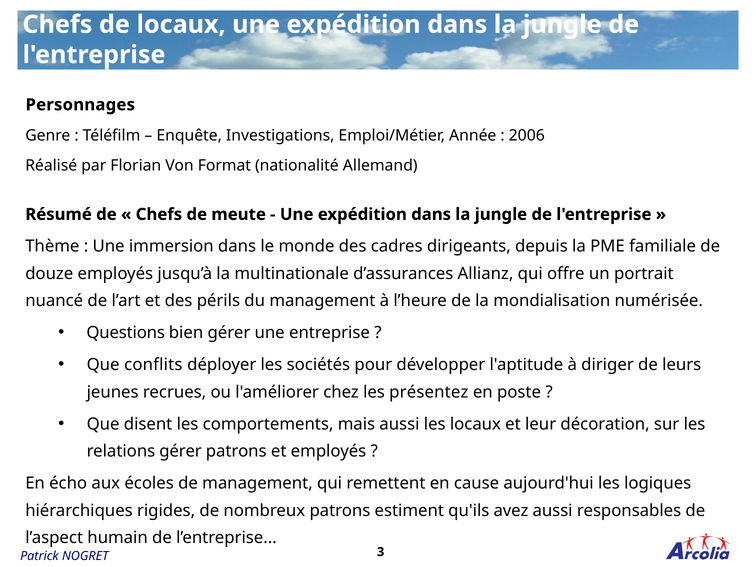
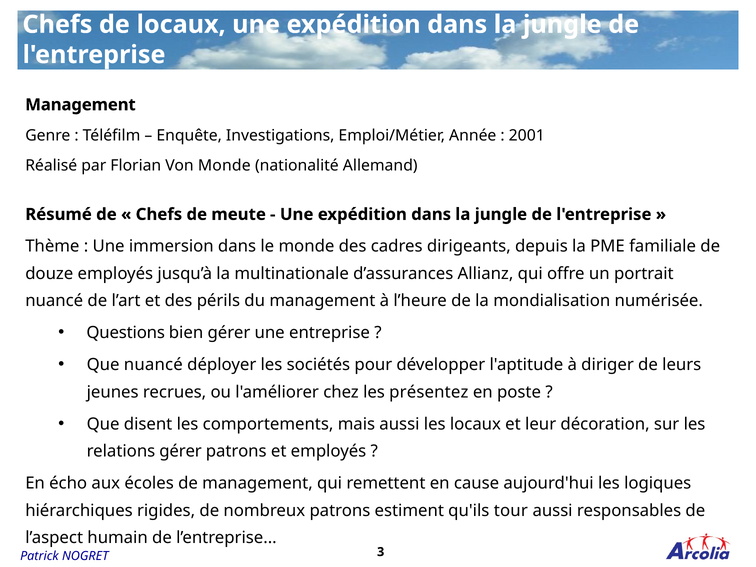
Personnages at (80, 105): Personnages -> Management
2006: 2006 -> 2001
Von Format: Format -> Monde
Que conflits: conflits -> nuancé
avez: avez -> tour
